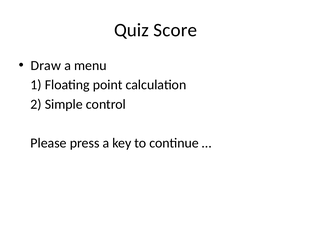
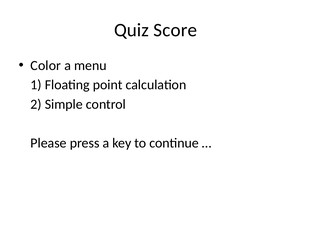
Draw: Draw -> Color
